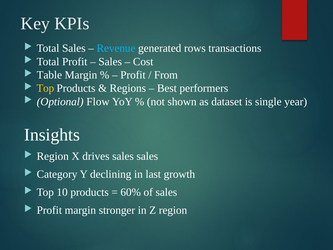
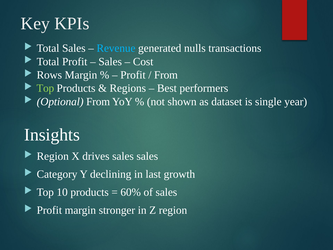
rows: rows -> nulls
Table: Table -> Rows
Top at (45, 88) colour: yellow -> light green
Optional Flow: Flow -> From
